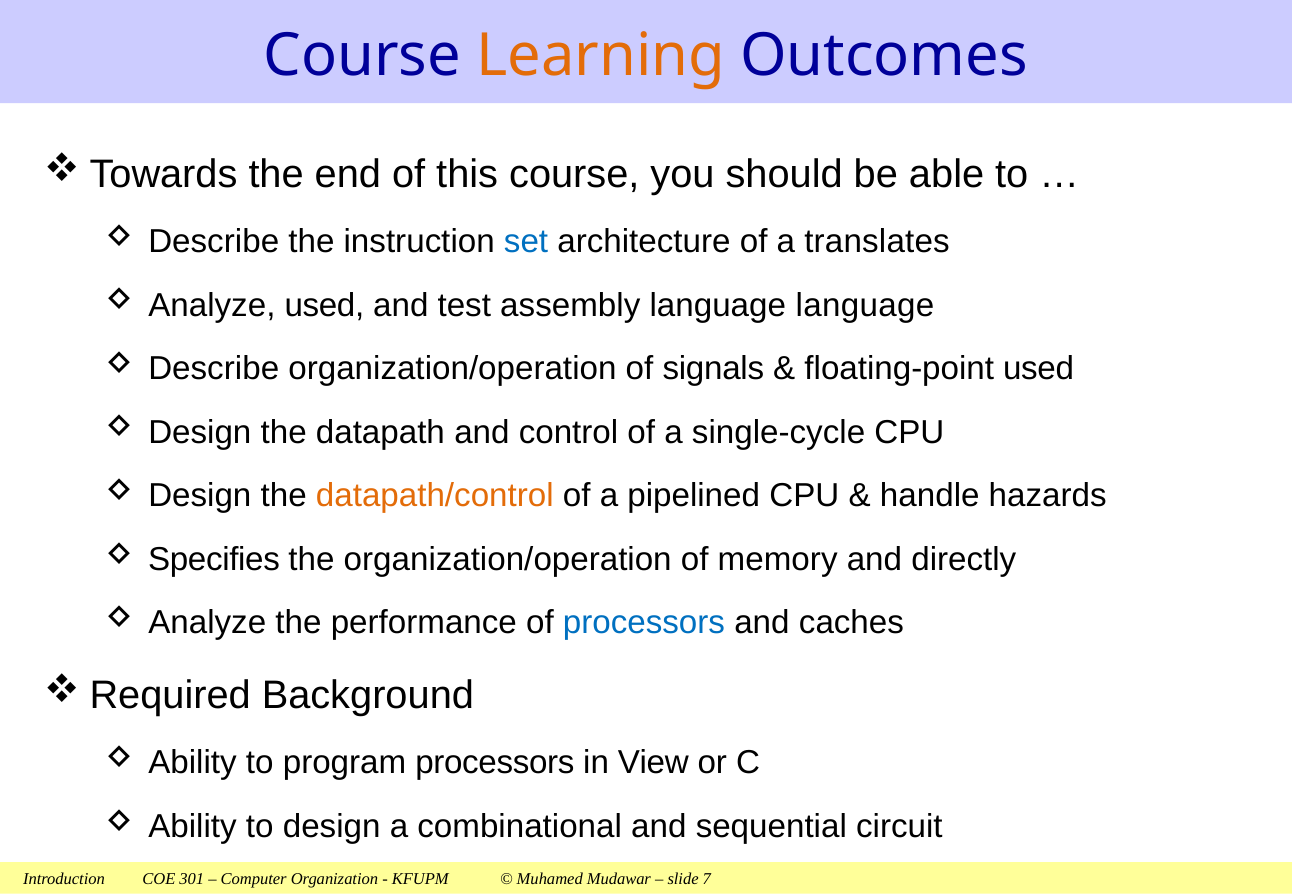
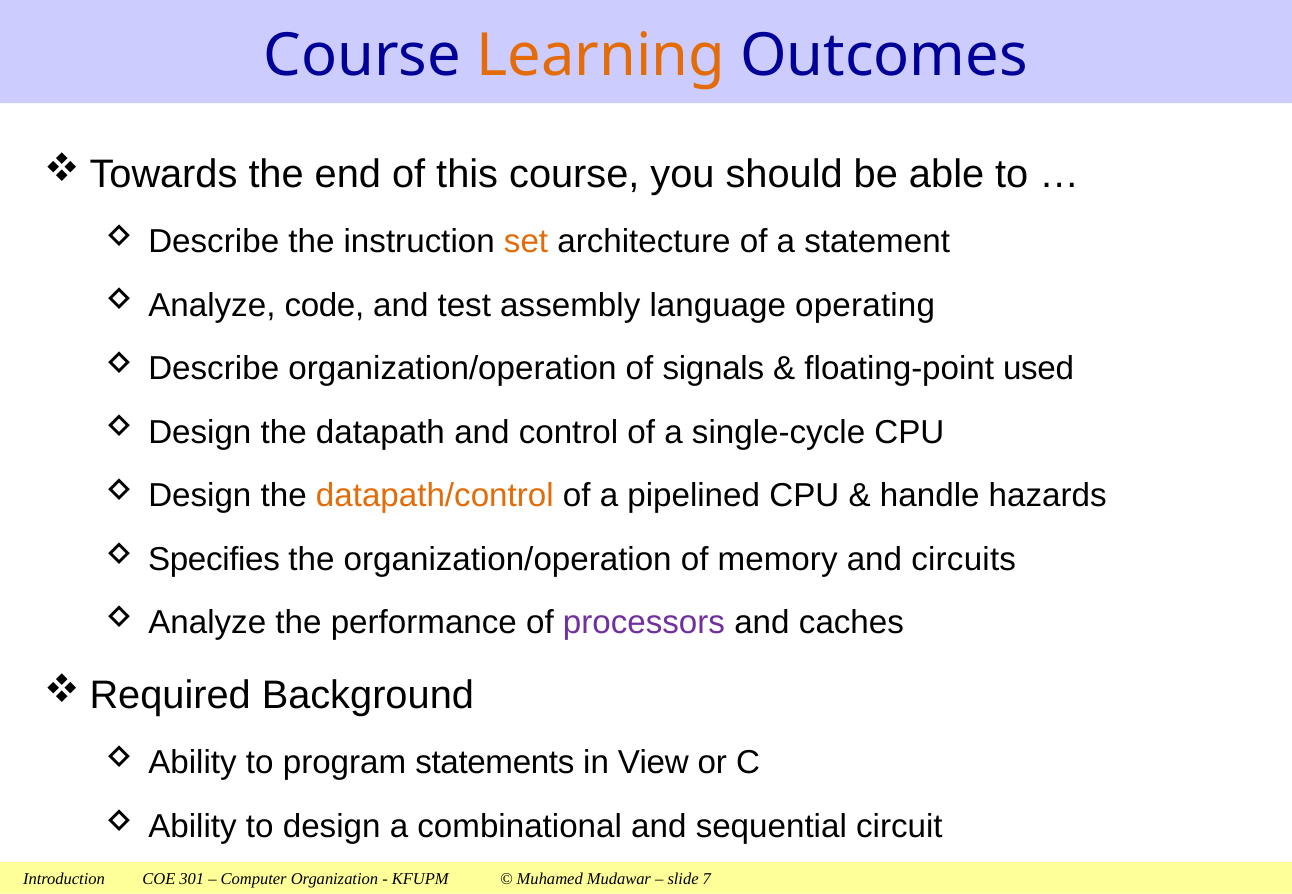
set colour: blue -> orange
translates: translates -> statement
Analyze used: used -> code
language language: language -> operating
directly: directly -> circuits
processors at (644, 623) colour: blue -> purple
program processors: processors -> statements
